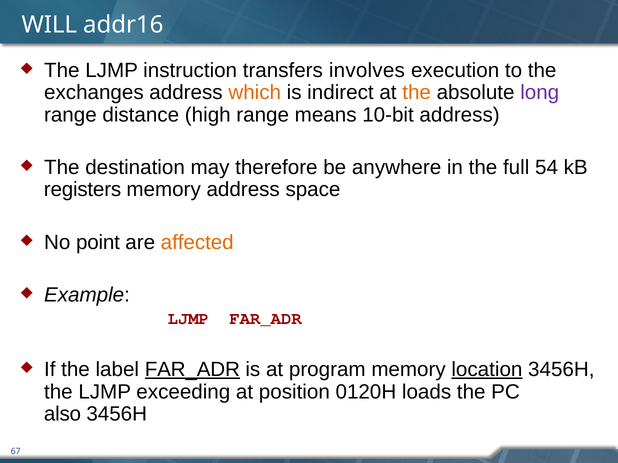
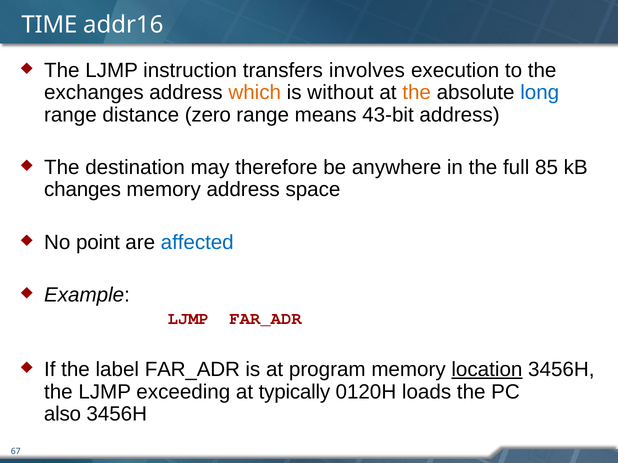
WILL: WILL -> TIME
indirect: indirect -> without
long colour: purple -> blue
high: high -> zero
10-bit: 10-bit -> 43-bit
54: 54 -> 85
registers: registers -> changes
affected colour: orange -> blue
FAR_ADR at (192, 370) underline: present -> none
position: position -> typically
